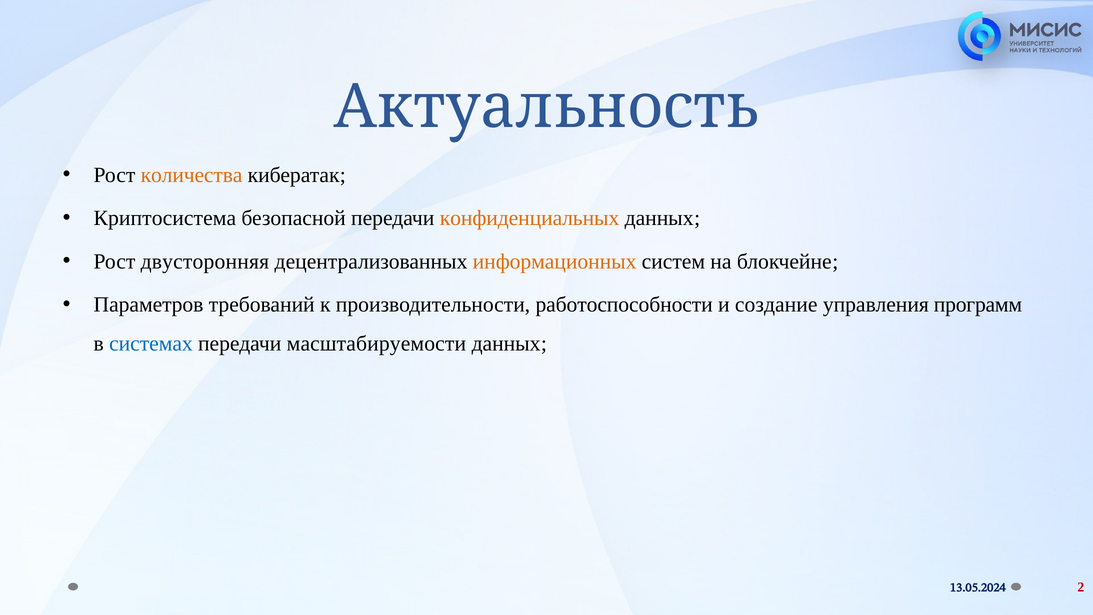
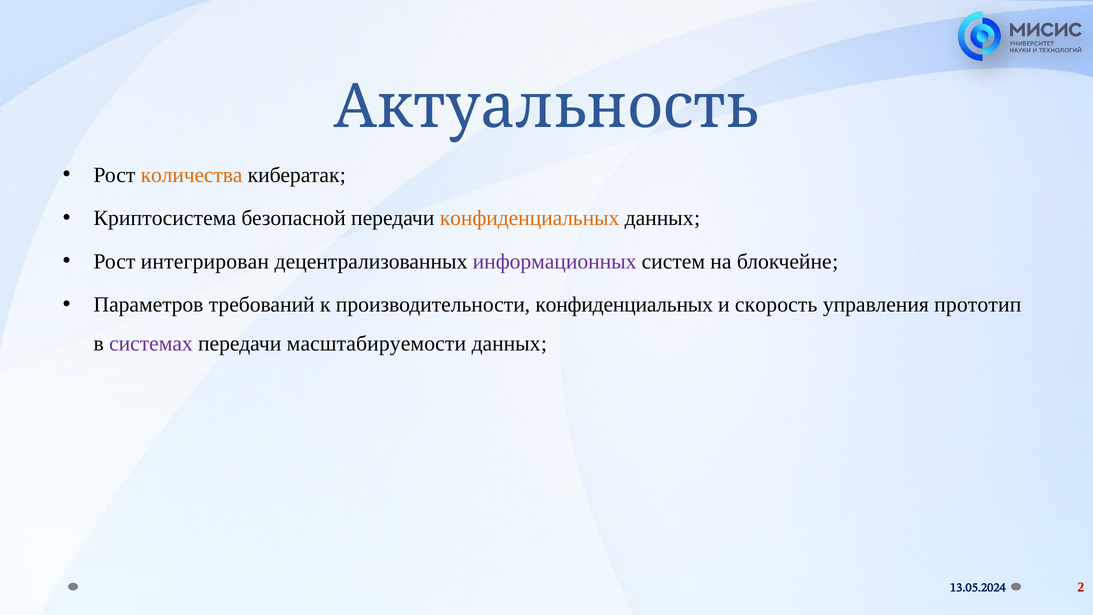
двусторонняя: двусторонняя -> интегрирован
информационных colour: orange -> purple
производительности работоспособности: работоспособности -> конфиденциальных
создание: создание -> скорость
программ: программ -> прототип
системах colour: blue -> purple
